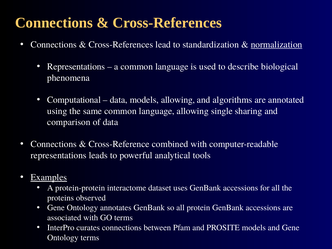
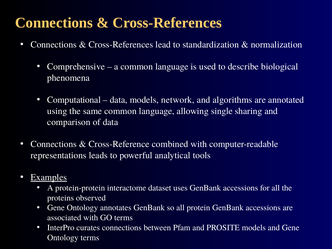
normalization underline: present -> none
Representations at (76, 67): Representations -> Comprehensive
models allowing: allowing -> network
